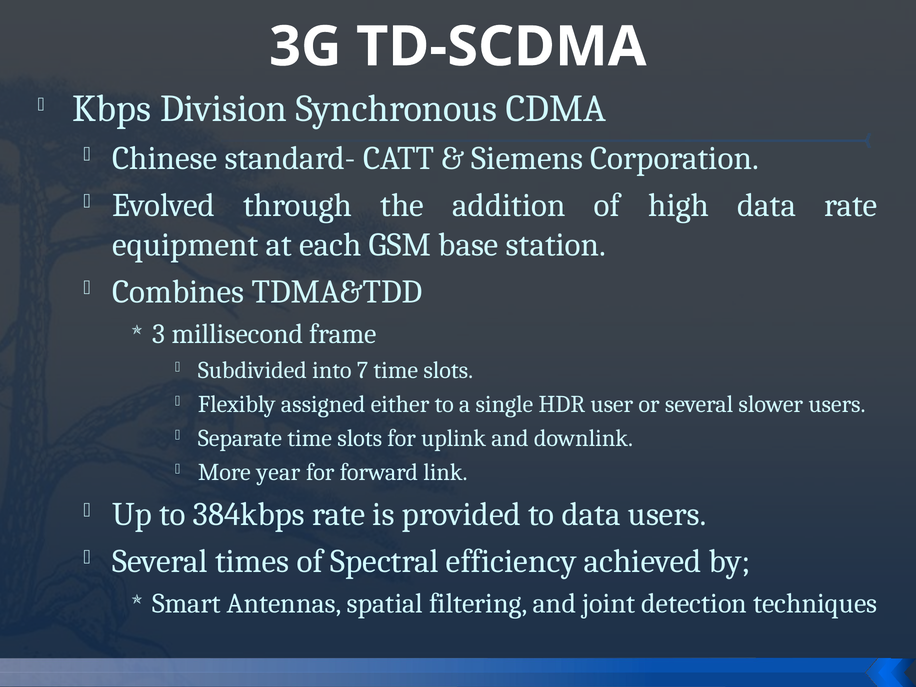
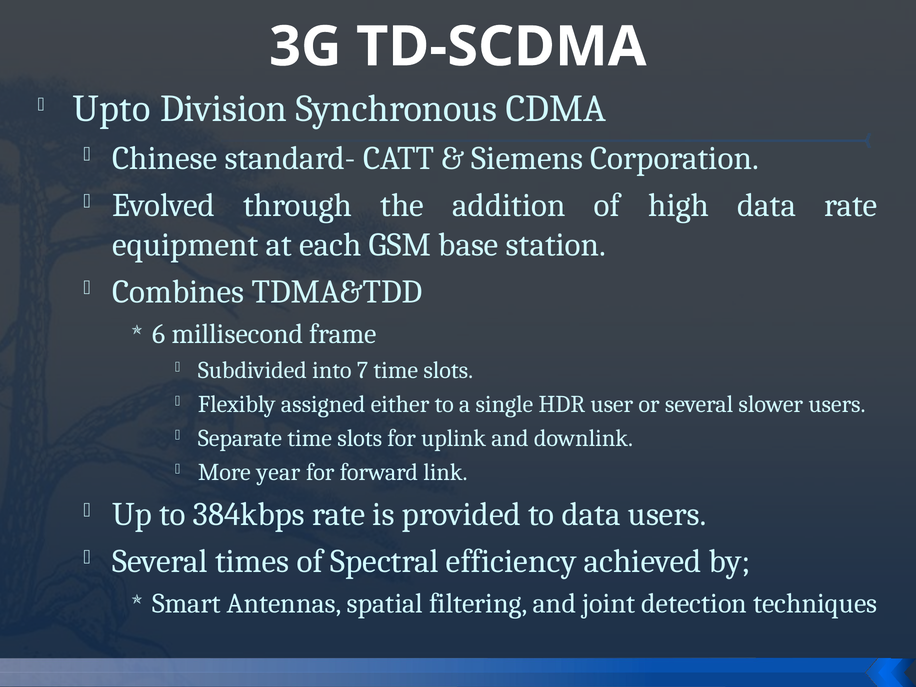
Kbps: Kbps -> Upto
3: 3 -> 6
